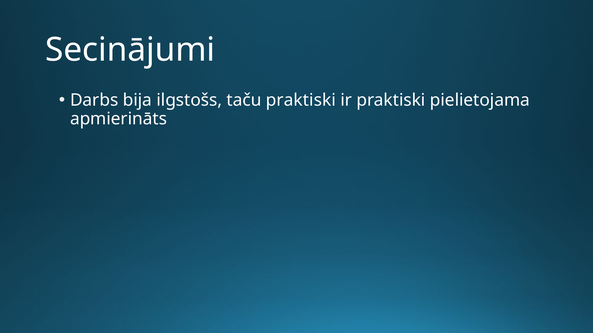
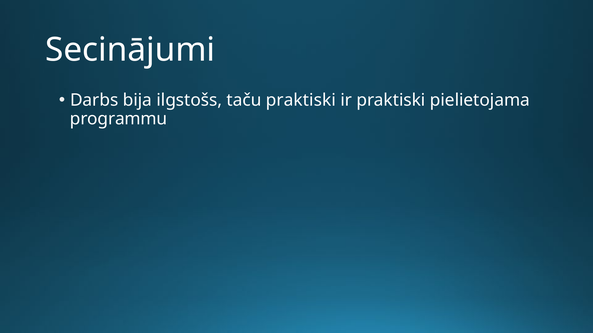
apmierināts: apmierināts -> programmu
